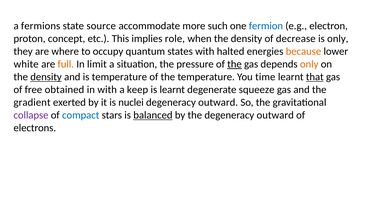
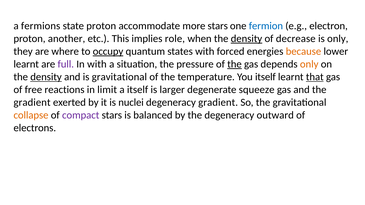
state source: source -> proton
more such: such -> stars
concept: concept -> another
density at (246, 39) underline: none -> present
occupy underline: none -> present
halted: halted -> forced
white at (26, 64): white -> learnt
full colour: orange -> purple
In limit: limit -> with
is temperature: temperature -> gravitational
You time: time -> itself
obtained: obtained -> reactions
in with: with -> limit
a keep: keep -> itself
is learnt: learnt -> larger
outward at (218, 103): outward -> gradient
collapse colour: purple -> orange
compact colour: blue -> purple
balanced underline: present -> none
